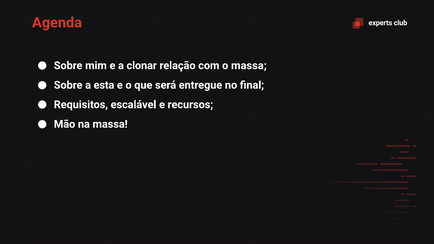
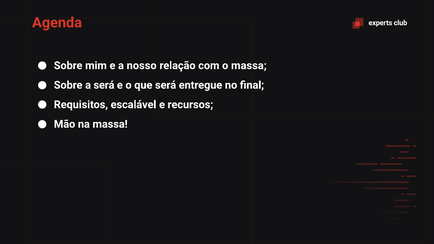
clonar: clonar -> nosso
a esta: esta -> será
